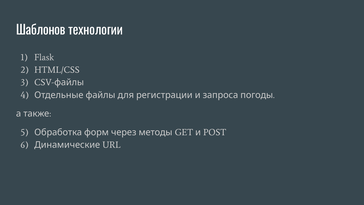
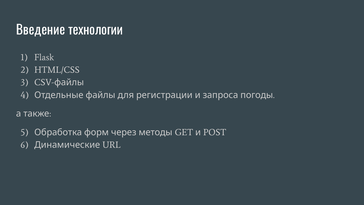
Шаблонов: Шаблонов -> Введение
